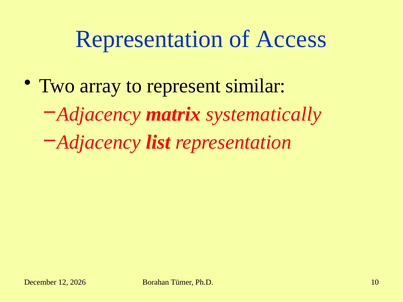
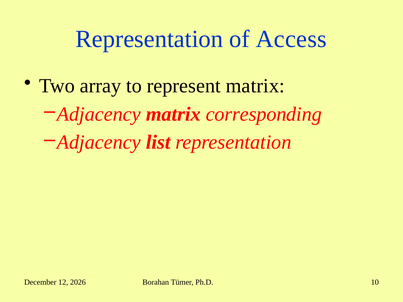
represent similar: similar -> matrix
systematically: systematically -> corresponding
